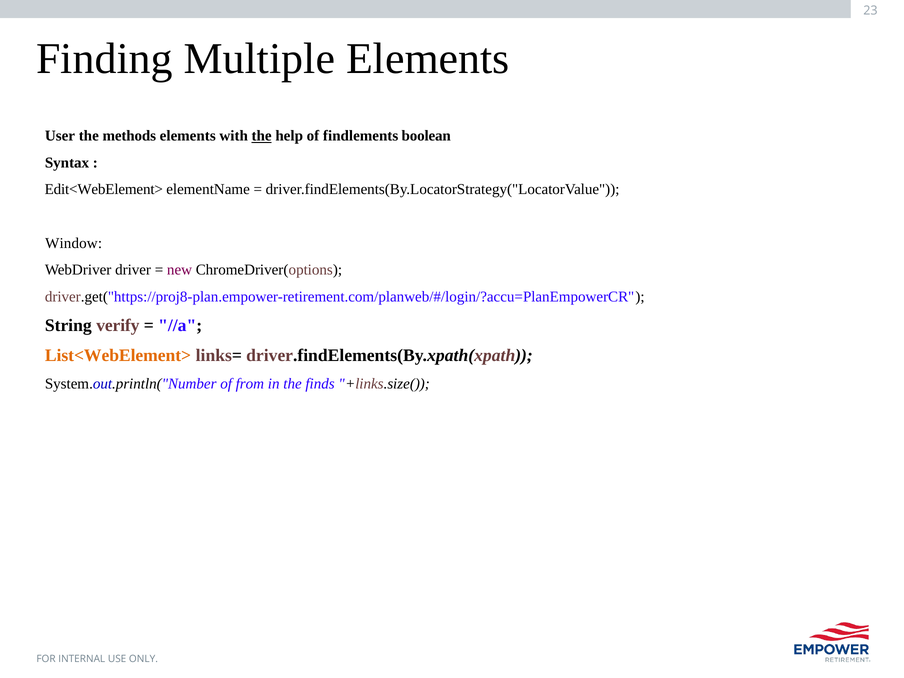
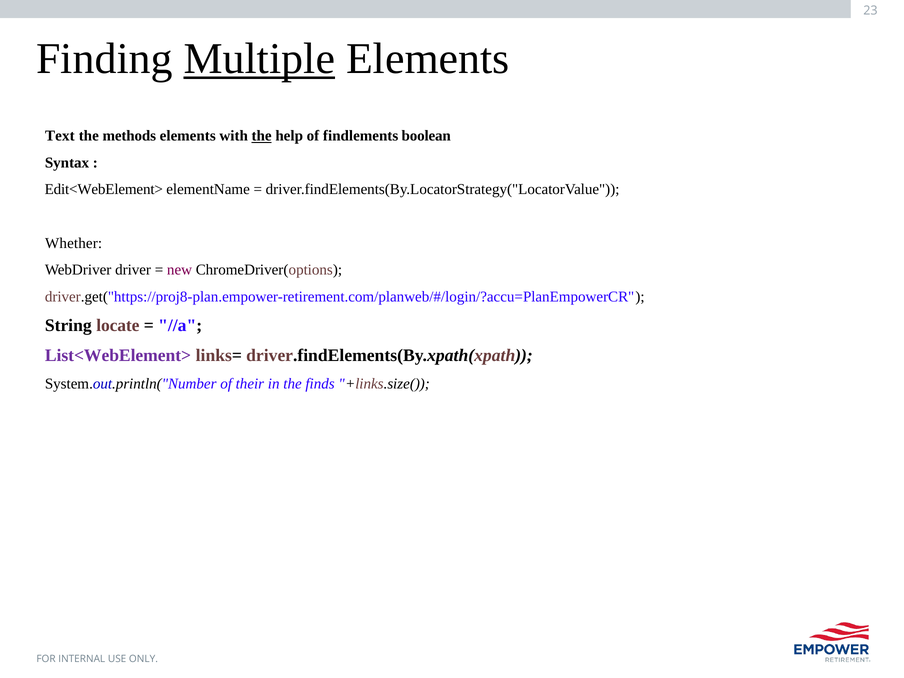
Multiple underline: none -> present
User: User -> Text
Window: Window -> Whether
verify: verify -> locate
List<WebElement> colour: orange -> purple
from: from -> their
